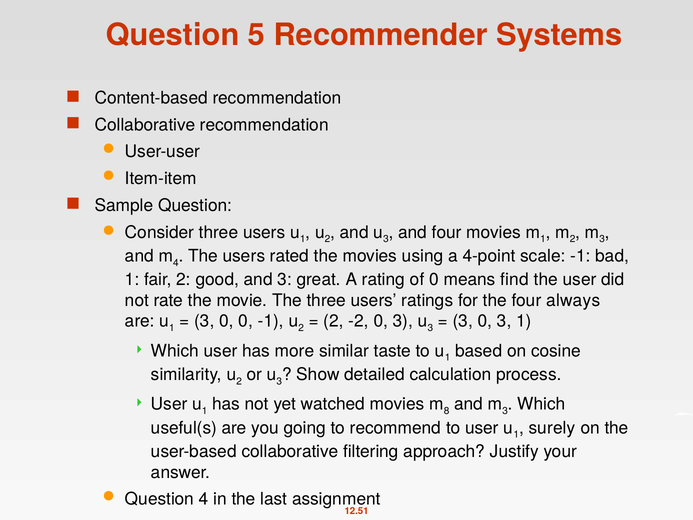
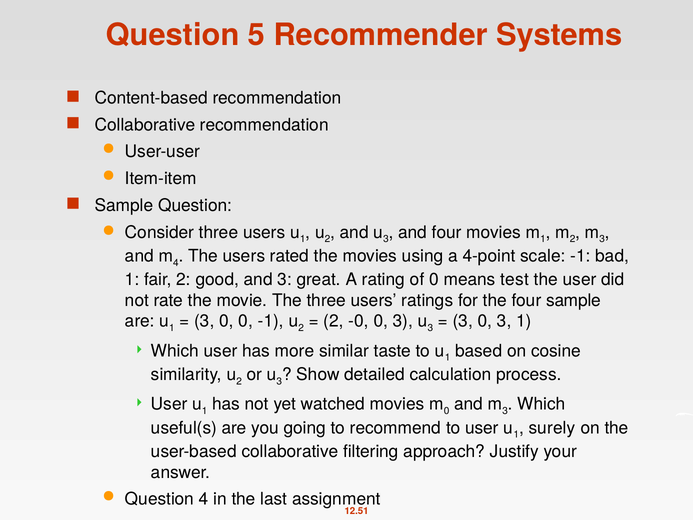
find: find -> test
four always: always -> sample
-2: -2 -> -0
8 at (447, 411): 8 -> 0
